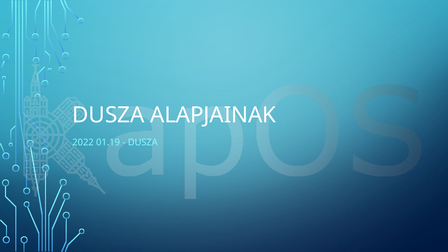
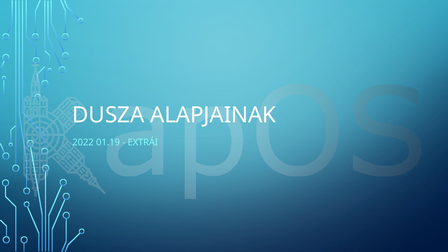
DUSZA at (143, 143): DUSZA -> EXTRÁI
